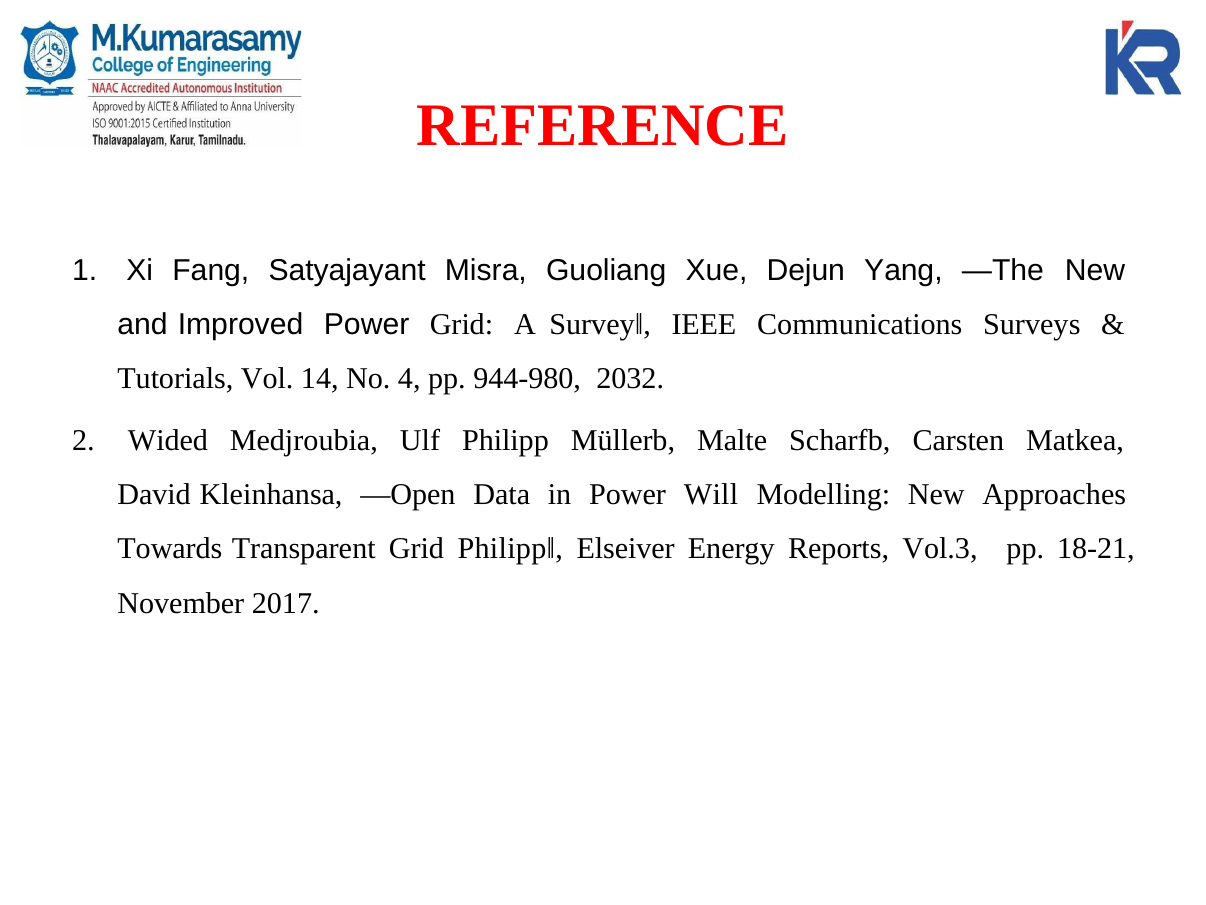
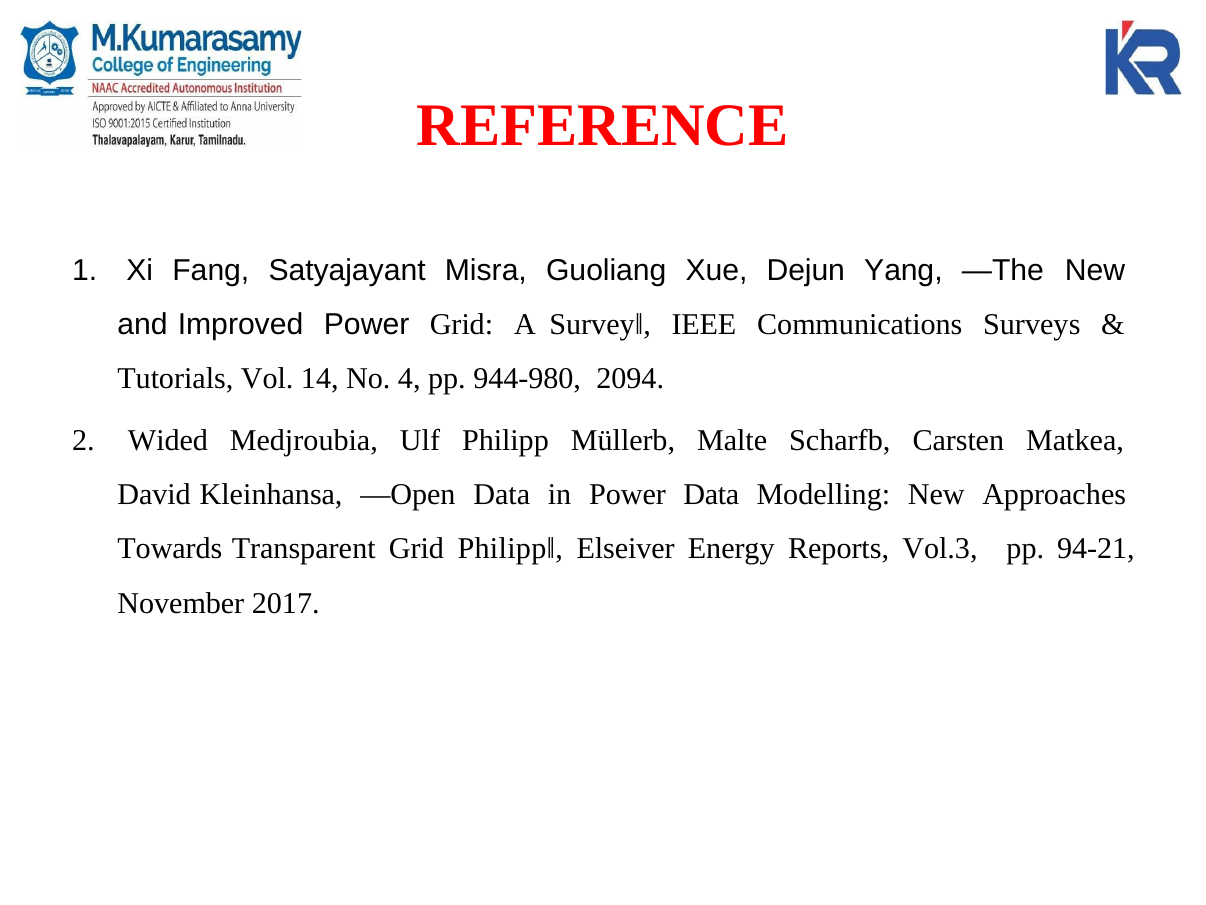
2032: 2032 -> 2094
Power Will: Will -> Data
18-21: 18-21 -> 94-21
